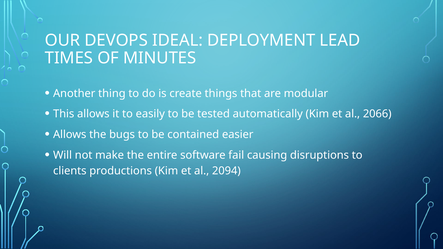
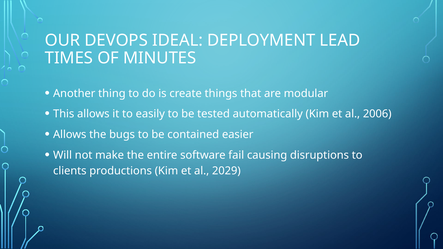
2066: 2066 -> 2006
2094: 2094 -> 2029
